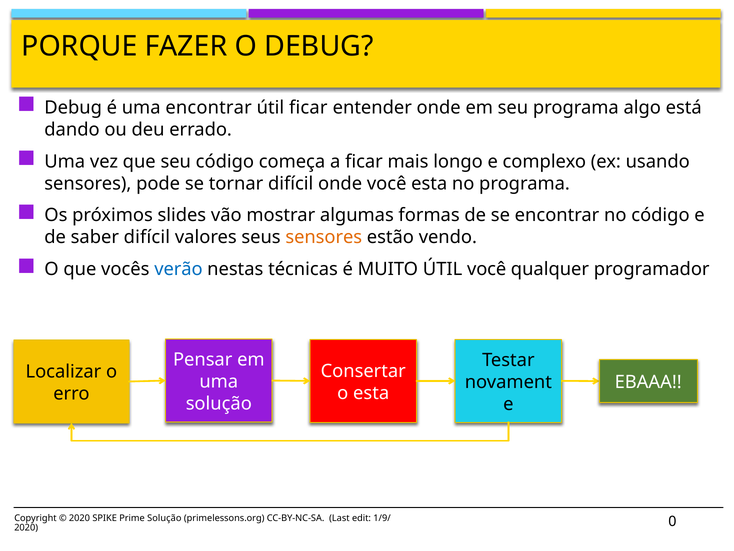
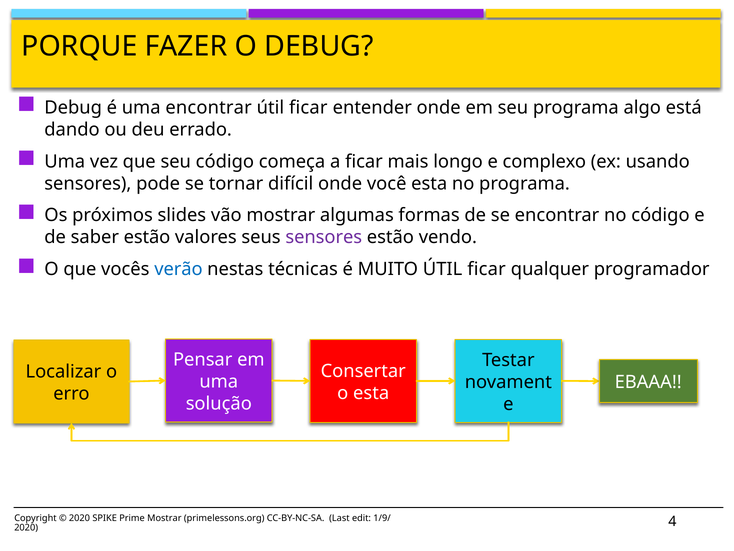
saber difícil: difícil -> estão
sensores at (324, 237) colour: orange -> purple
MUITO ÚTIL você: você -> ficar
Prime Solução: Solução -> Mostrar
0: 0 -> 4
